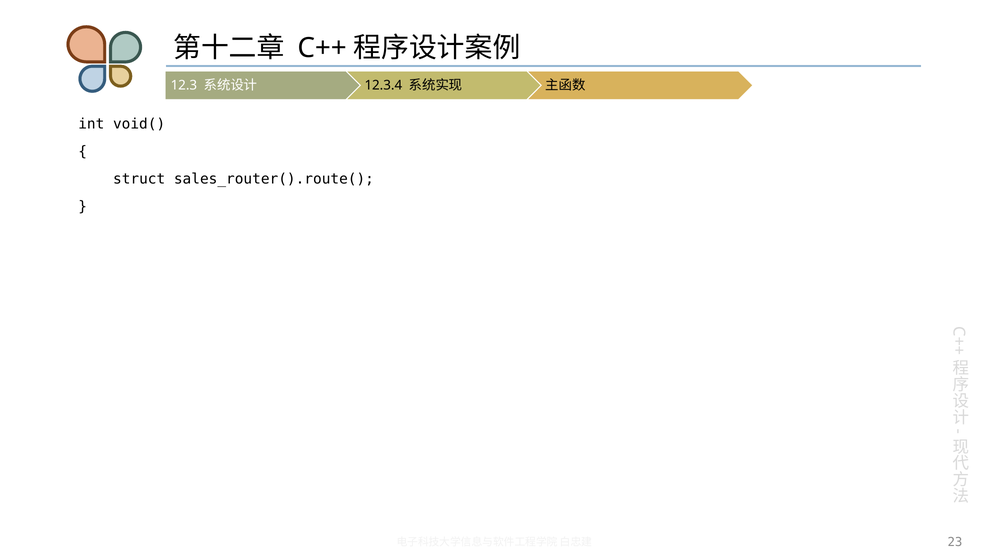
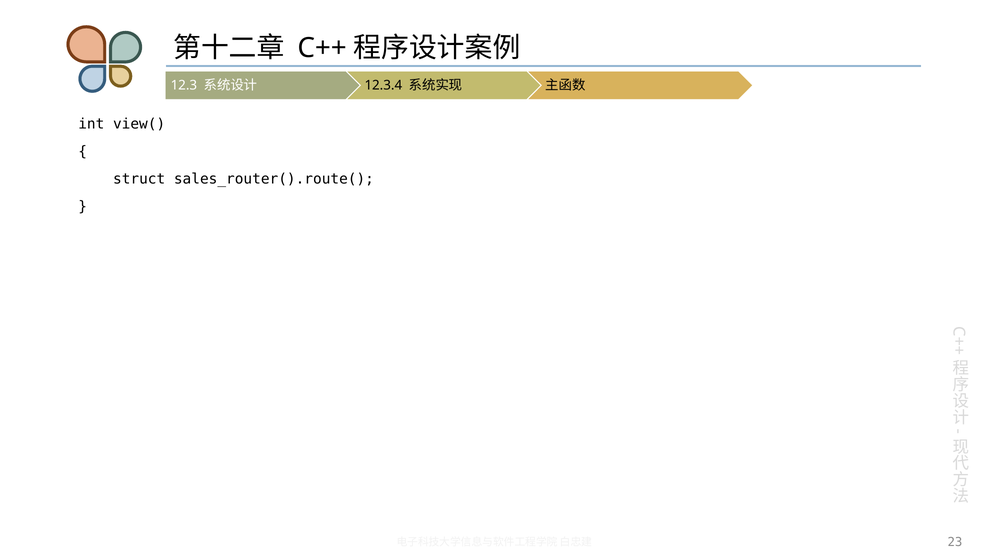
void(: void( -> view(
